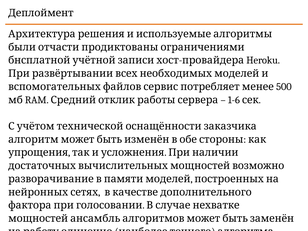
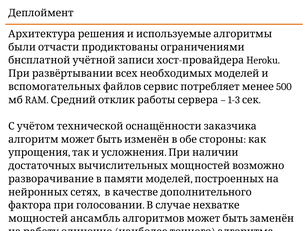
1-6: 1-6 -> 1-3
